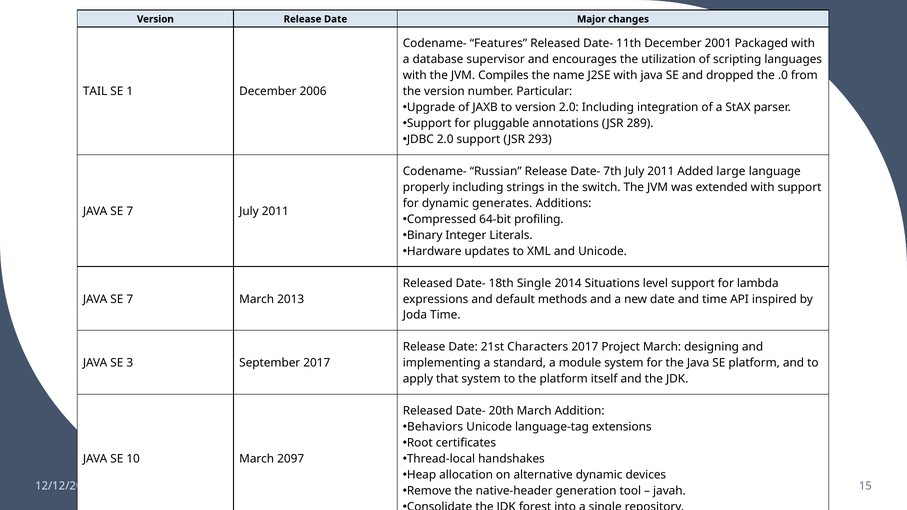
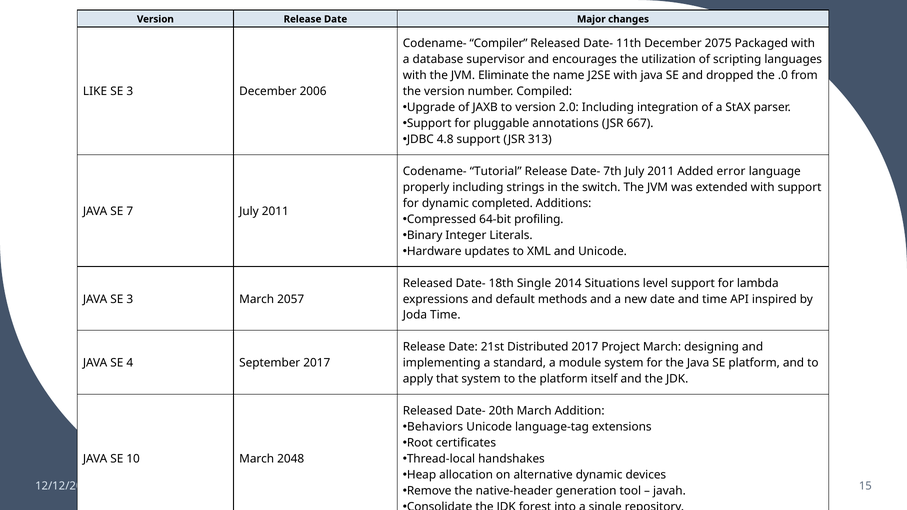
Features: Features -> Compiler
2001: 2001 -> 2075
Compiles: Compiles -> Eliminate
TAIL: TAIL -> LIKE
1 at (130, 92): 1 -> 3
Particular: Particular -> Compiled
289: 289 -> 667
JDBC 2.0: 2.0 -> 4.8
293: 293 -> 313
Russian: Russian -> Tutorial
large: large -> error
generates: generates -> completed
7 at (130, 299): 7 -> 3
2013: 2013 -> 2057
Characters: Characters -> Distributed
3: 3 -> 4
2097: 2097 -> 2048
